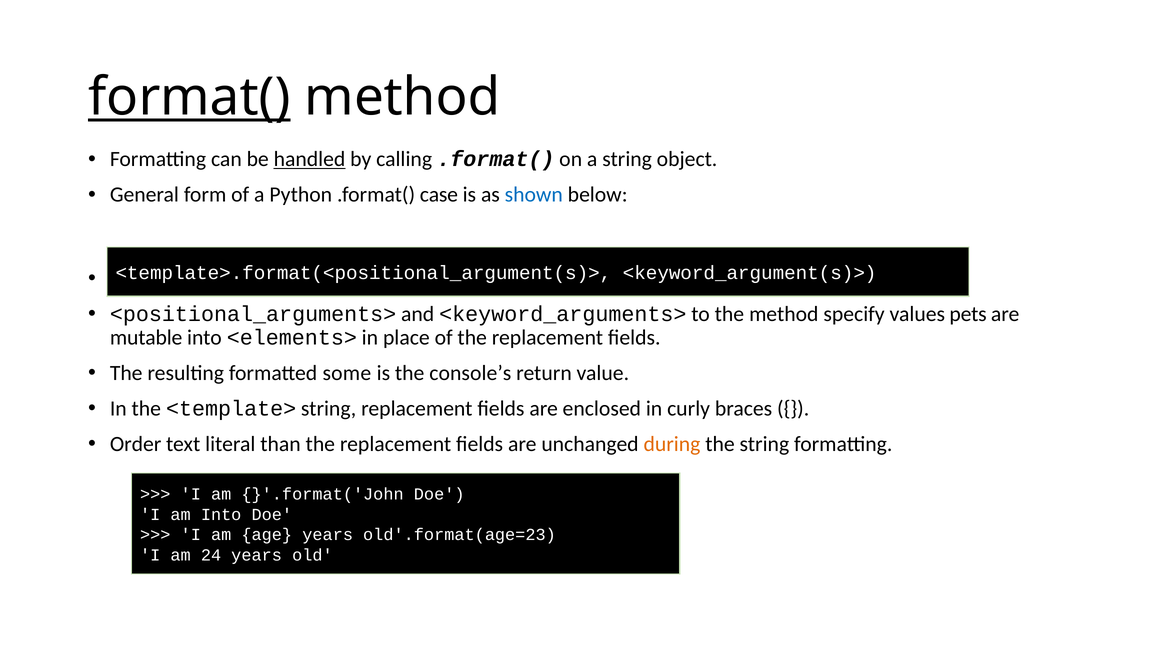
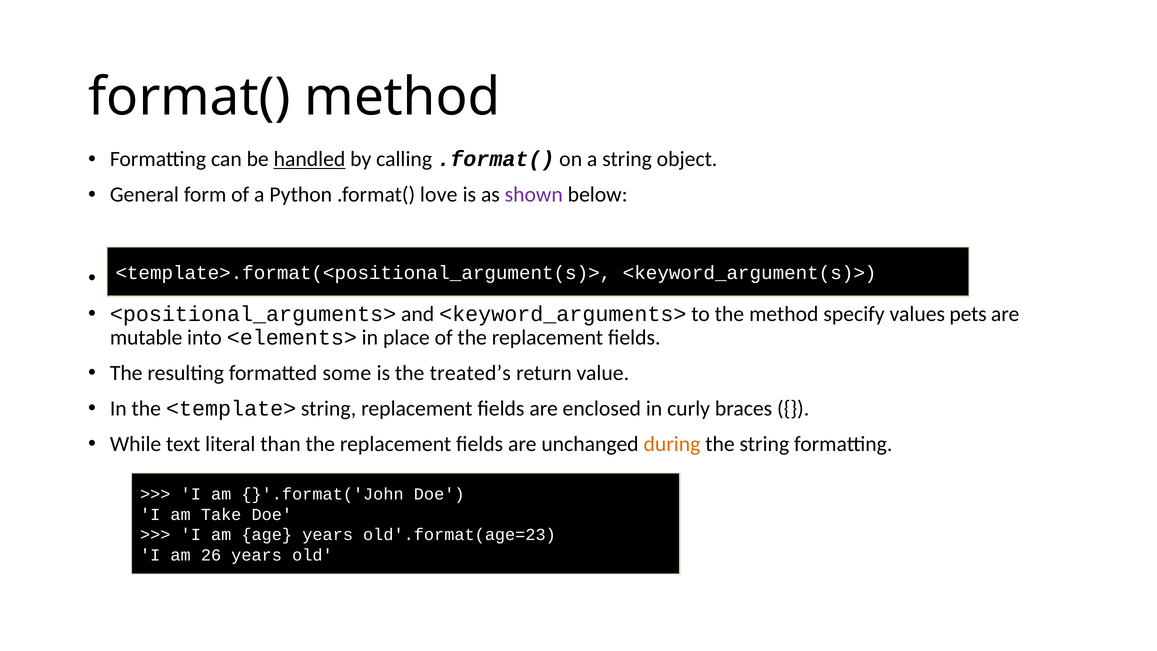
format( underline: present -> none
case: case -> love
shown colour: blue -> purple
console’s: console’s -> treated’s
Order: Order -> While
am Into: Into -> Take
24: 24 -> 26
